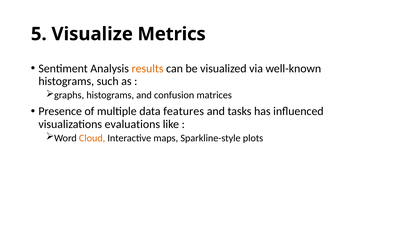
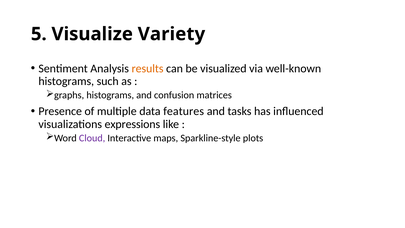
Metrics: Metrics -> Variety
evaluations: evaluations -> expressions
Cloud colour: orange -> purple
